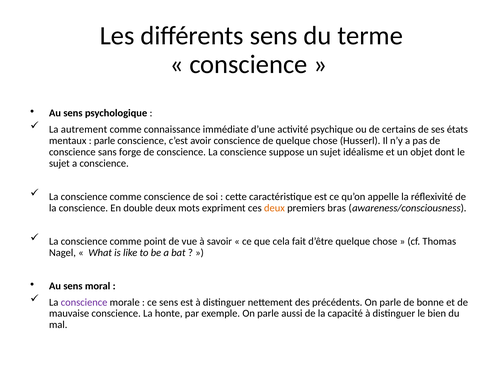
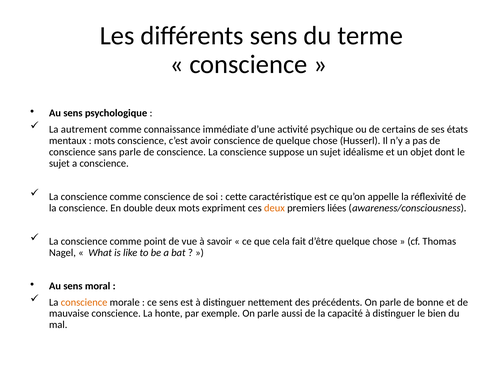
parle at (105, 141): parle -> mots
sans forge: forge -> parle
bras: bras -> liées
conscience at (84, 302) colour: purple -> orange
